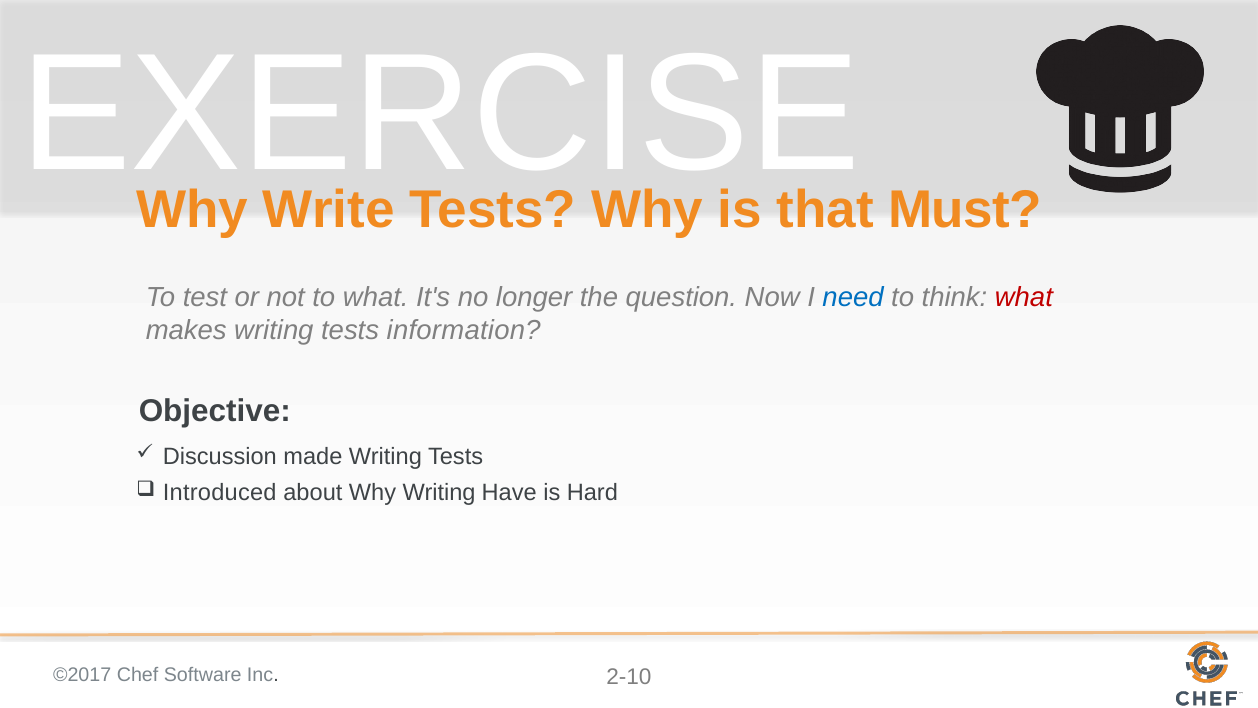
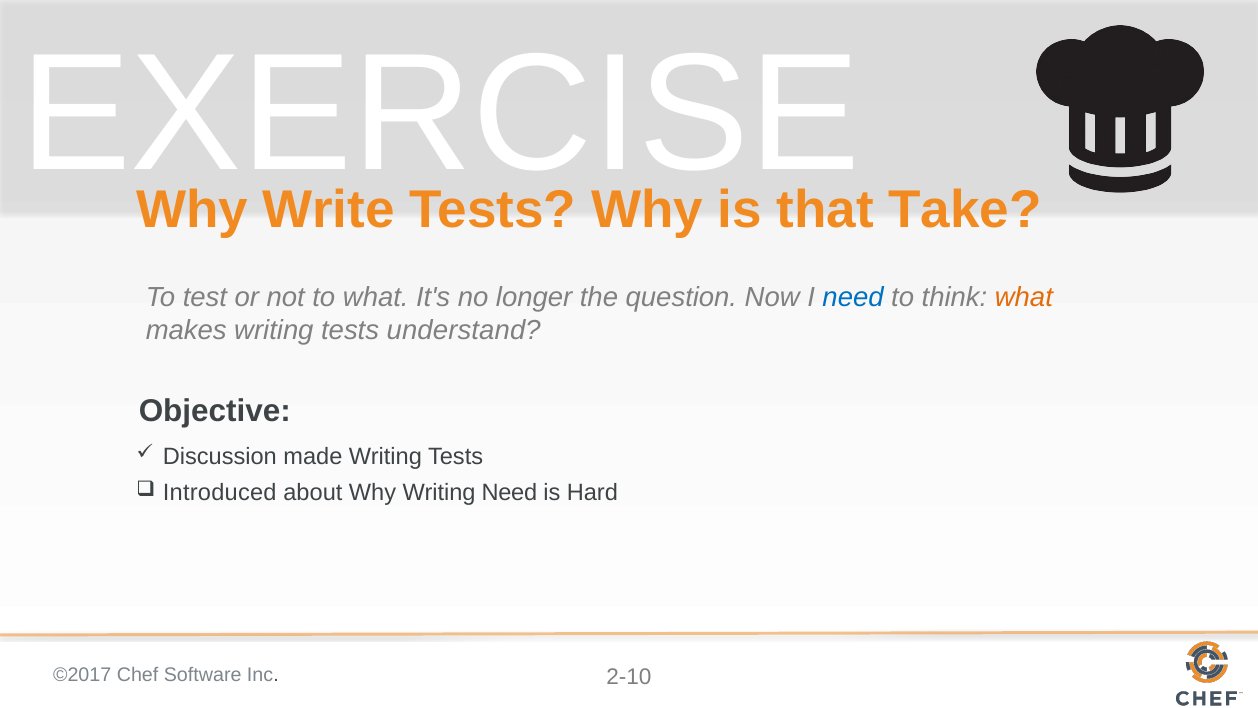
Must: Must -> Take
what at (1024, 297) colour: red -> orange
information: information -> understand
Writing Have: Have -> Need
